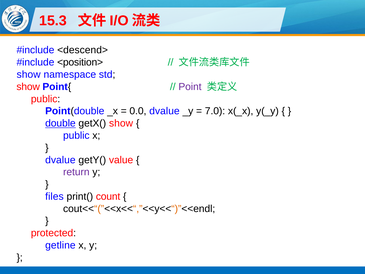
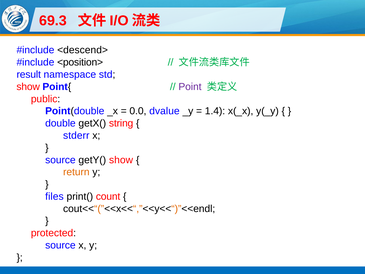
15.3: 15.3 -> 69.3
show at (29, 74): show -> result
7.0: 7.0 -> 1.4
double underline: present -> none
getX( show: show -> string
public at (76, 135): public -> stderr
dvalue at (60, 160): dvalue -> source
getY( value: value -> show
return colour: purple -> orange
getline at (60, 245): getline -> source
